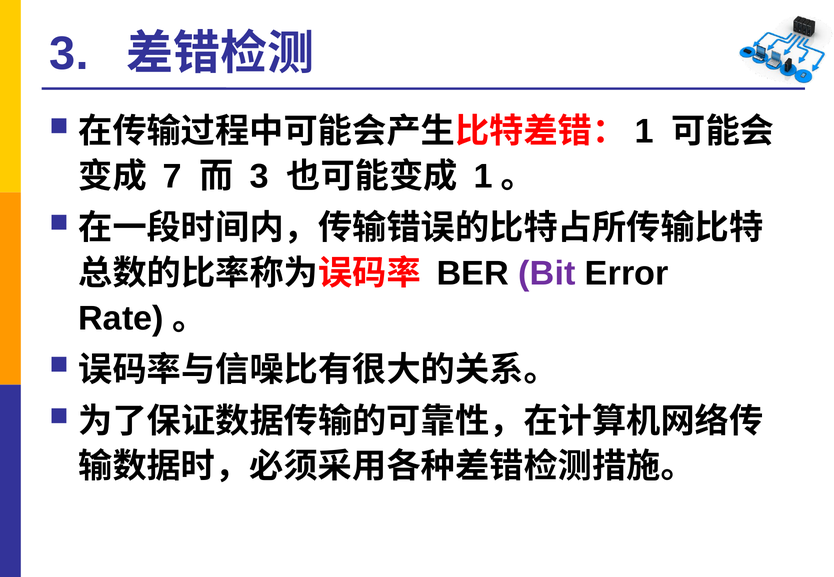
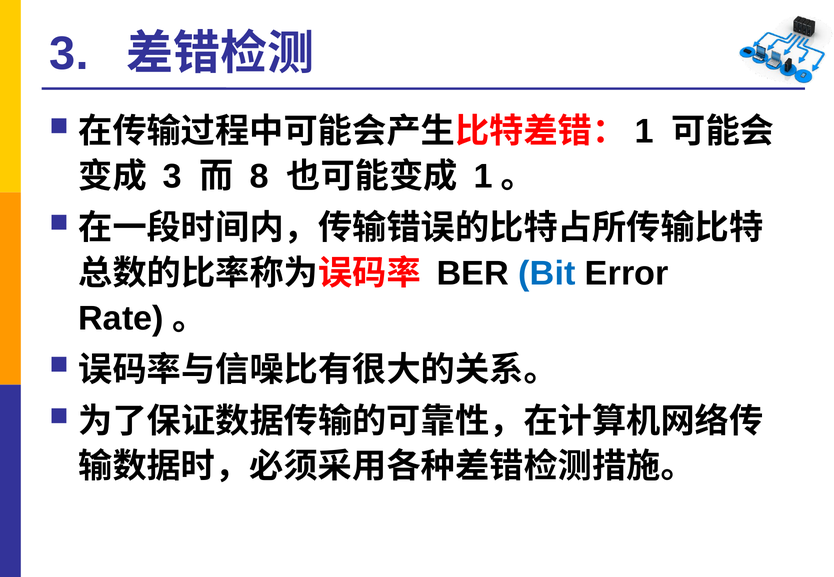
7 at (172, 177): 7 -> 3
3 at (259, 177): 3 -> 8
Bit colour: purple -> blue
